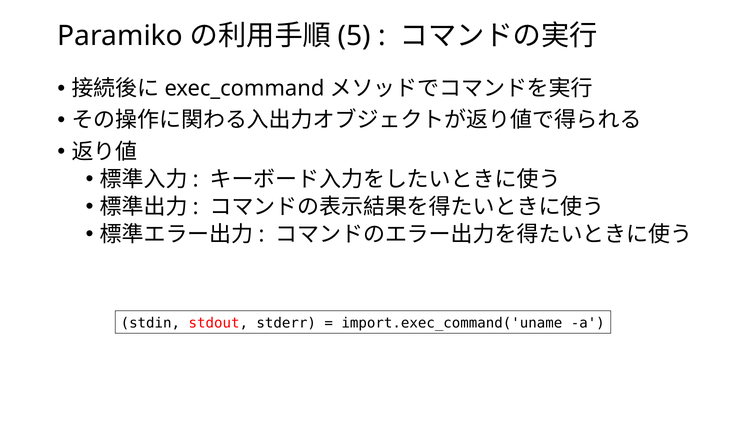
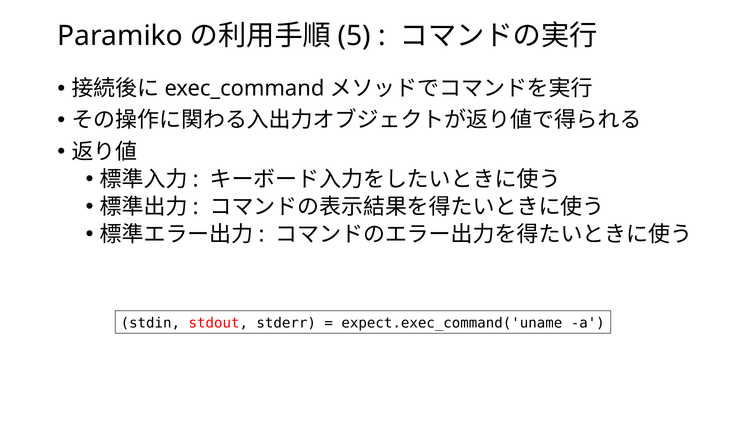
import.exec_command('uname: import.exec_command('uname -> expect.exec_command('uname
